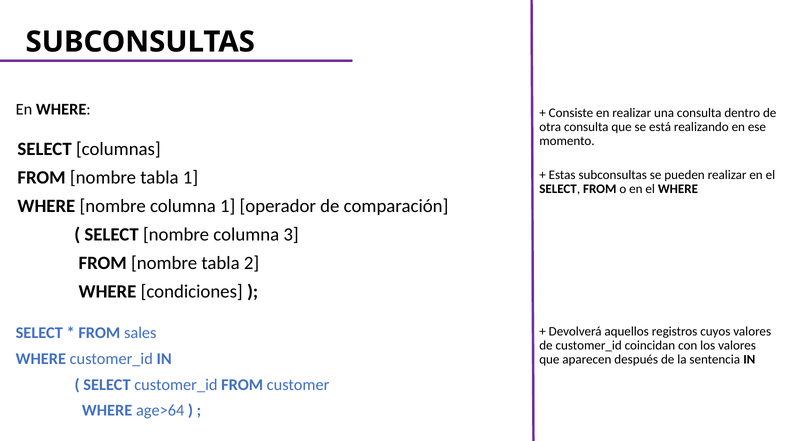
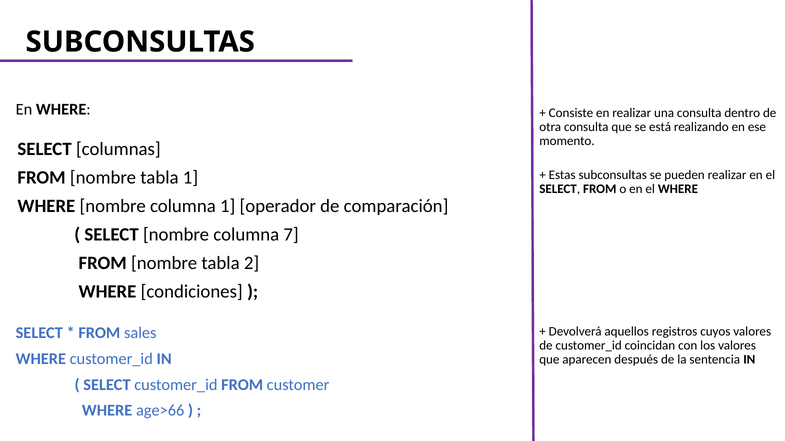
3: 3 -> 7
age>64: age>64 -> age>66
